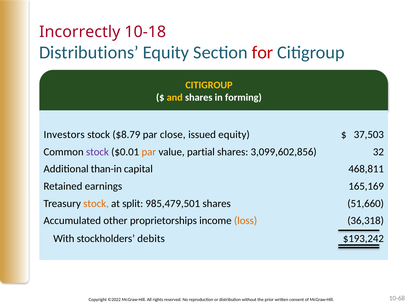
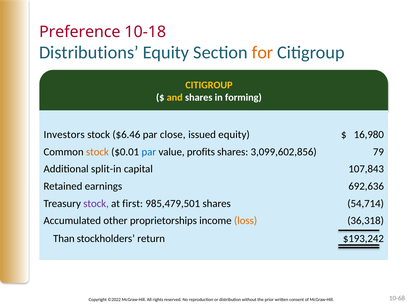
Incorrectly: Incorrectly -> Preference
for colour: red -> orange
$8.79: $8.79 -> $6.46
37,503: 37,503 -> 16,980
stock at (97, 152) colour: purple -> orange
par at (149, 152) colour: orange -> blue
partial: partial -> profits
32: 32 -> 79
than-in: than-in -> split-in
468,811: 468,811 -> 107,843
165,169: 165,169 -> 692,636
stock at (96, 204) colour: orange -> purple
split: split -> first
51,660: 51,660 -> 54,714
With: With -> Than
debits: debits -> return
